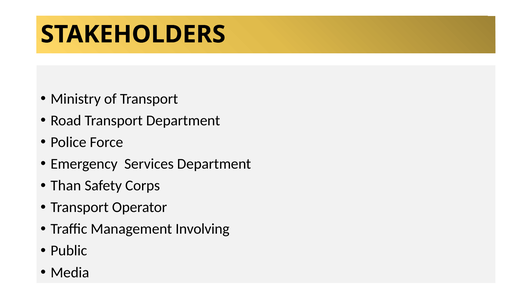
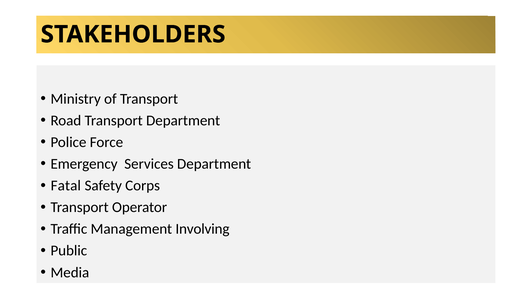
Than: Than -> Fatal
